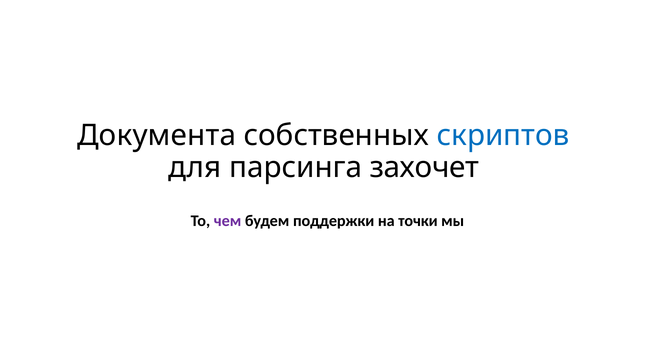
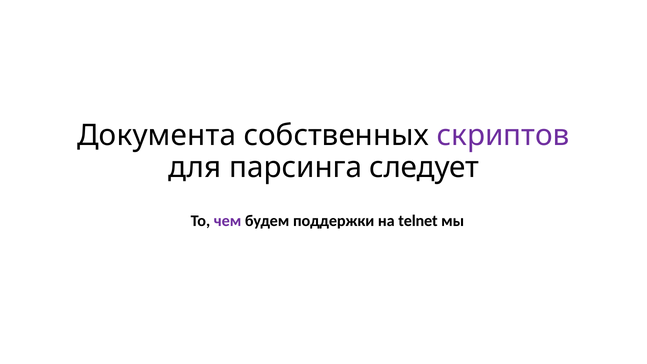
скриптов colour: blue -> purple
захочет: захочет -> следует
точки: точки -> telnet
